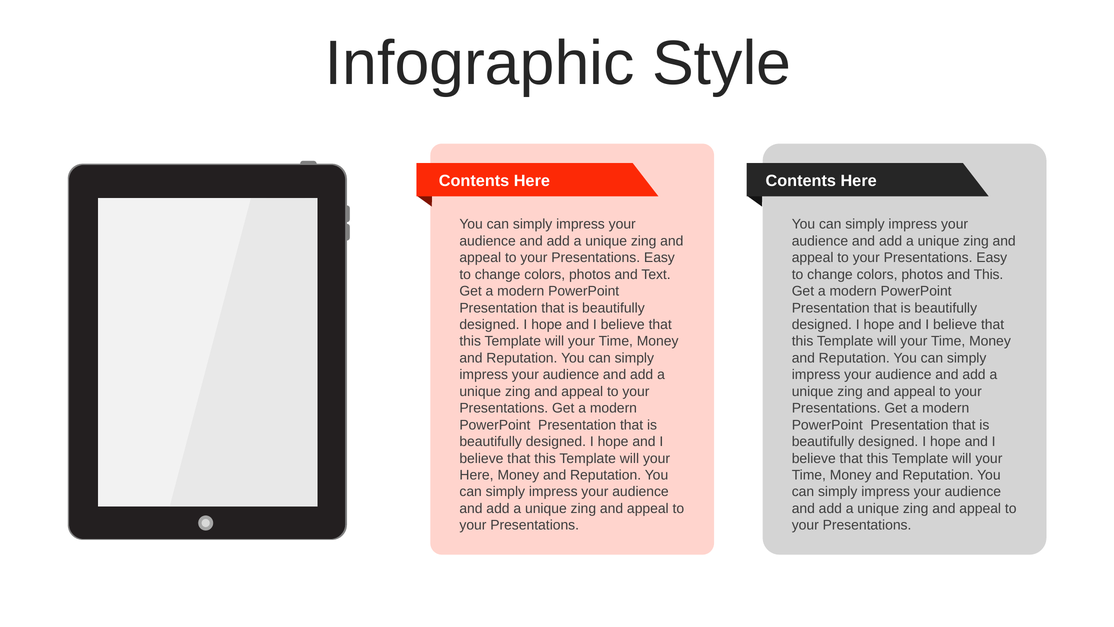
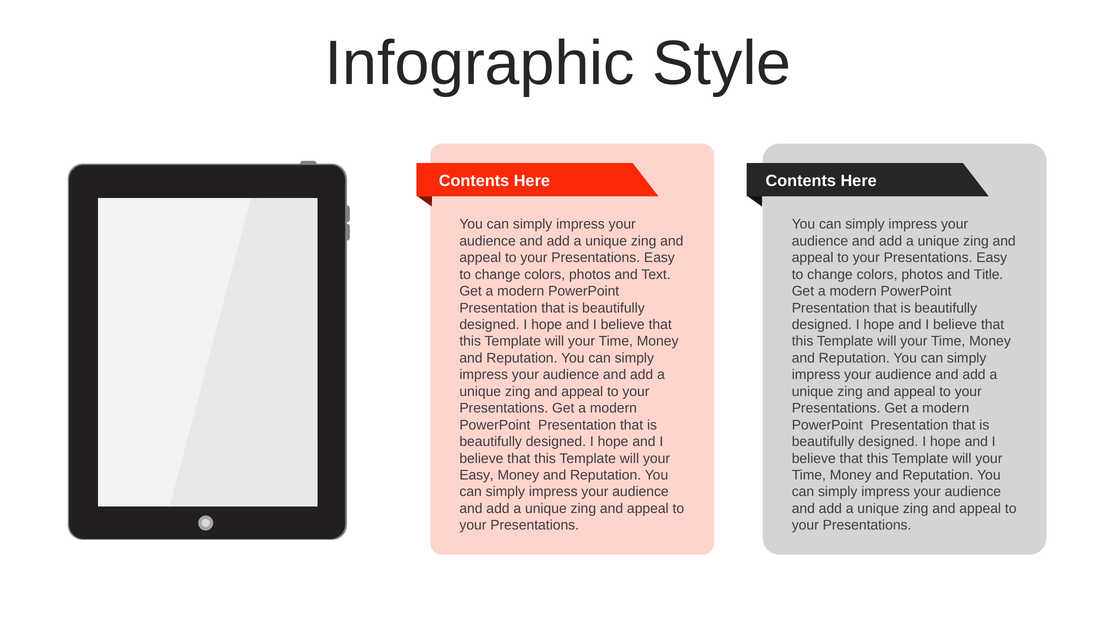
and This: This -> Title
Here at (476, 475): Here -> Easy
